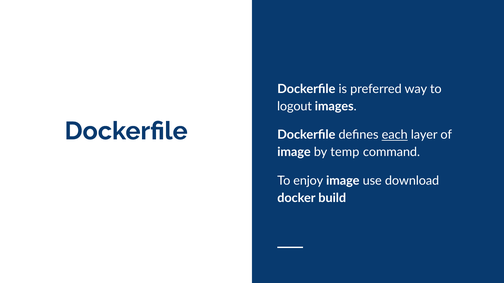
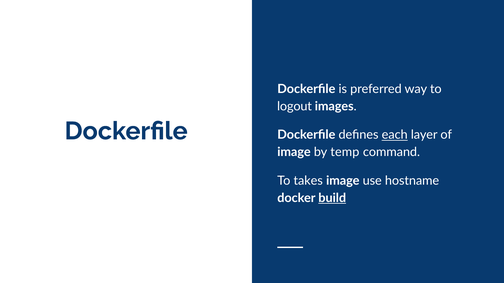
enjoy: enjoy -> takes
download: download -> hostname
build underline: none -> present
